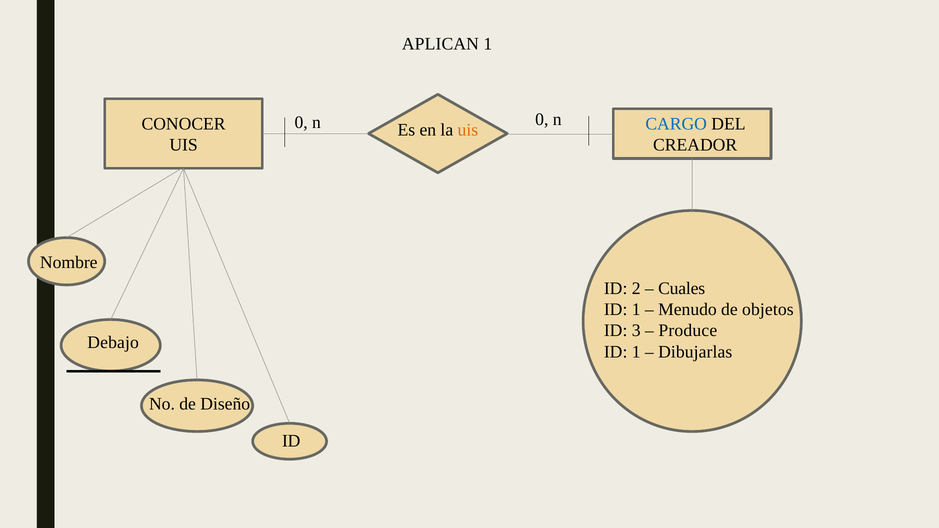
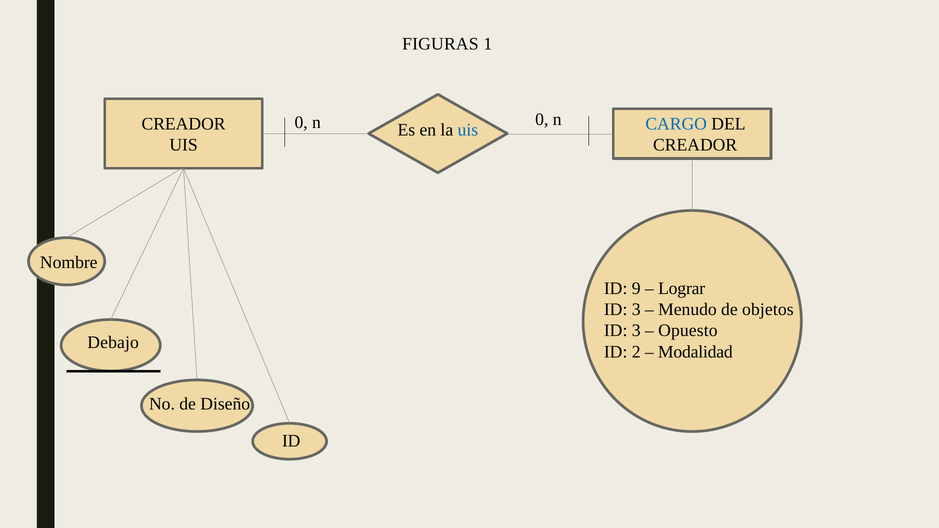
APLICAN: APLICAN -> FIGURAS
CONOCER at (184, 124): CONOCER -> CREADOR
uis at (468, 130) colour: orange -> blue
2: 2 -> 9
Cuales: Cuales -> Lograr
1 at (636, 310): 1 -> 3
Produce: Produce -> Opuesto
1 at (636, 352): 1 -> 2
Dibujarlas: Dibujarlas -> Modalidad
